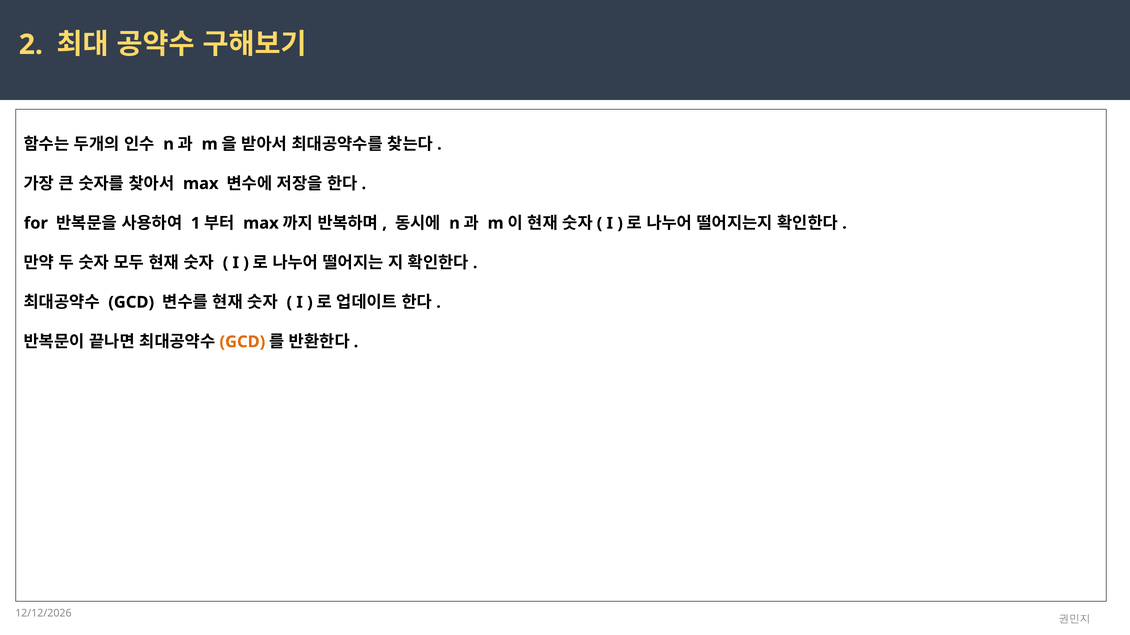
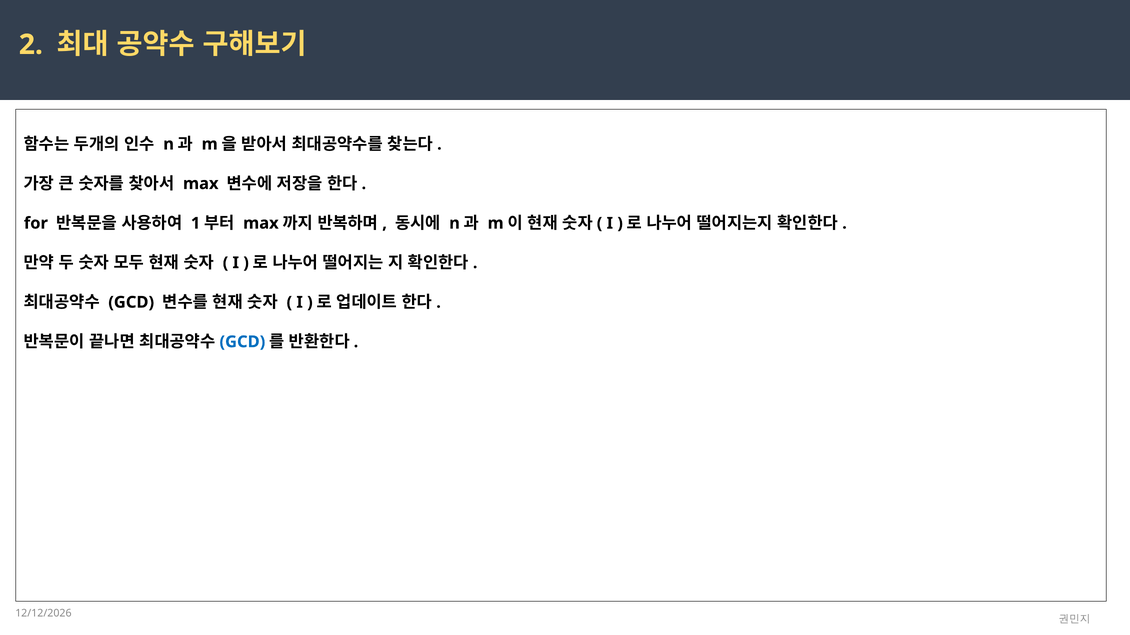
GCD at (242, 342) colour: orange -> blue
